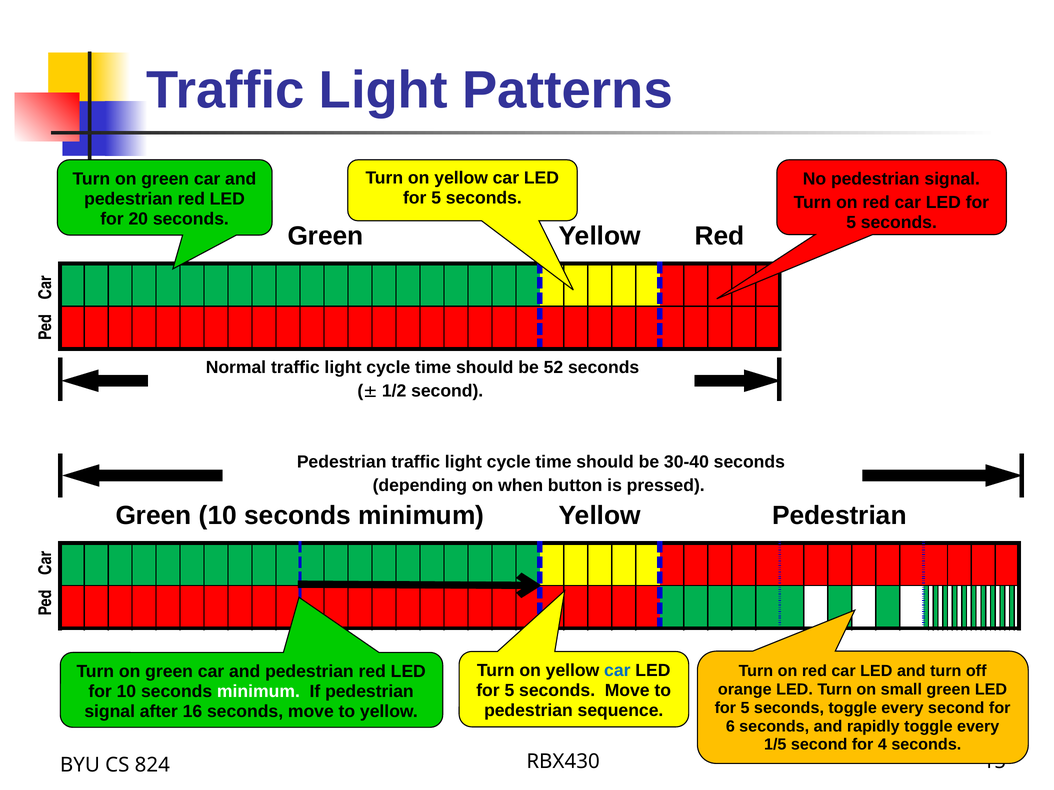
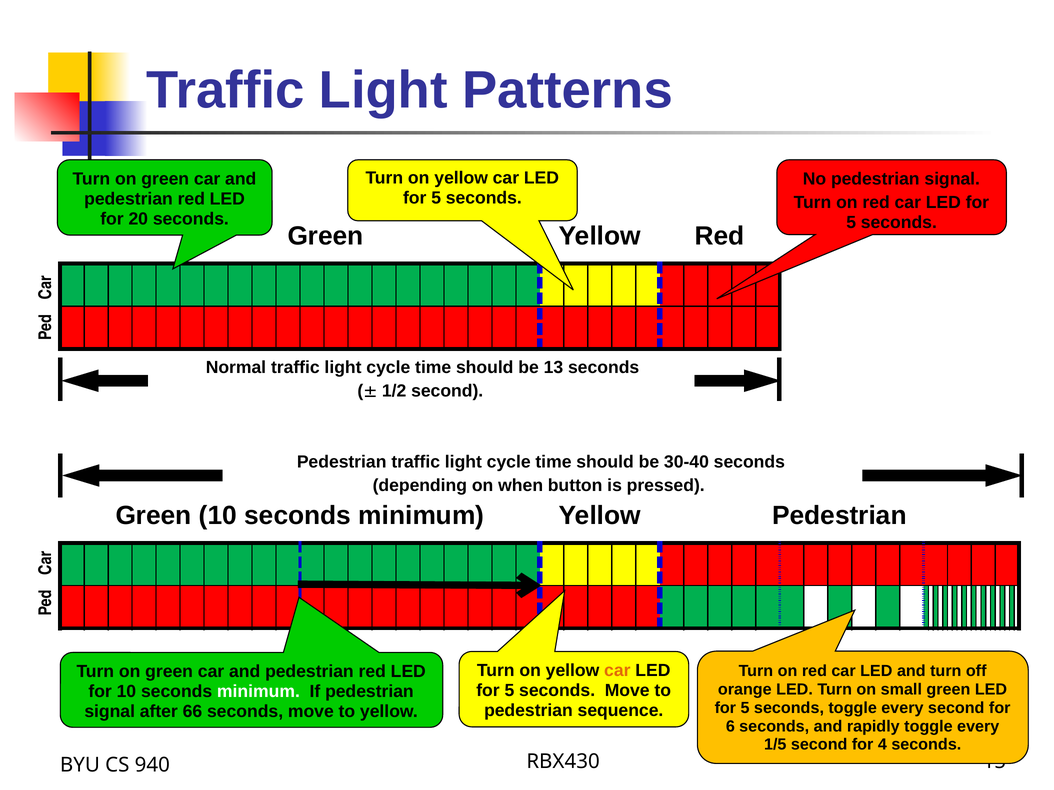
52: 52 -> 13
car at (617, 671) colour: blue -> orange
16: 16 -> 66
824: 824 -> 940
